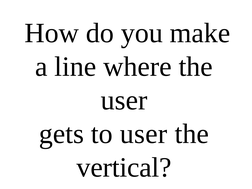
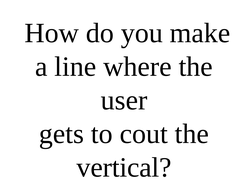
to user: user -> cout
